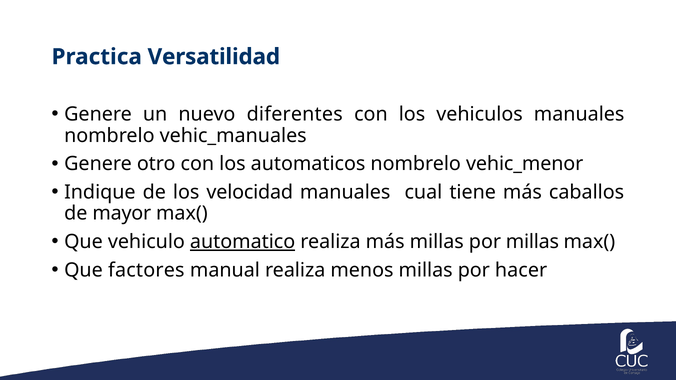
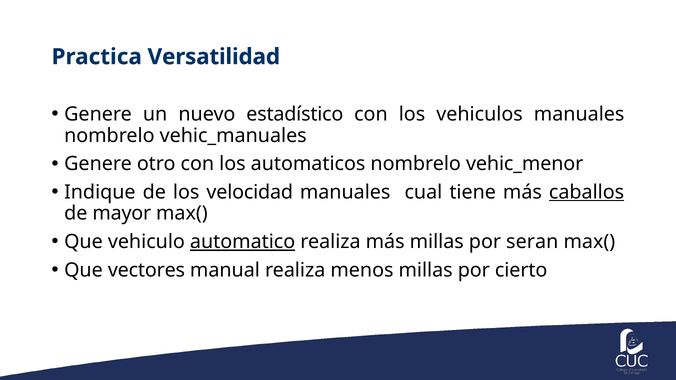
diferentes: diferentes -> estadístico
caballos underline: none -> present
por millas: millas -> seran
factores: factores -> vectores
hacer: hacer -> cierto
